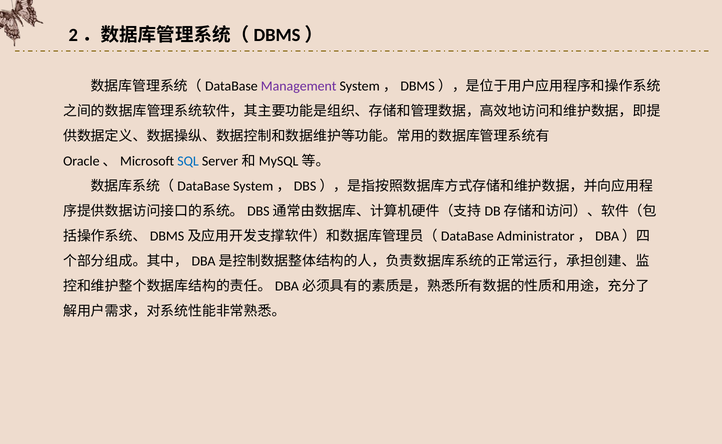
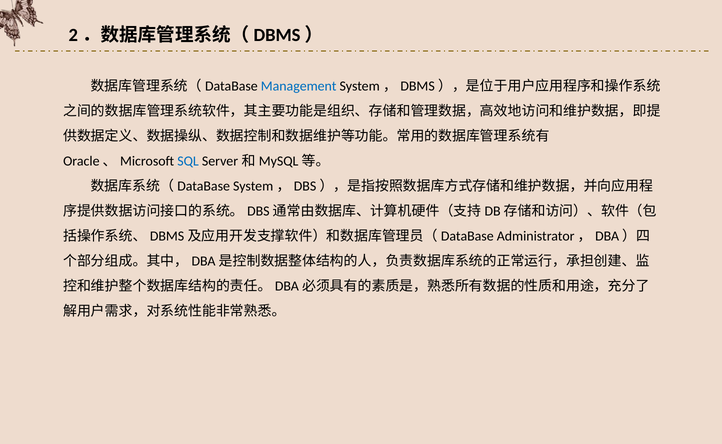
Management colour: purple -> blue
